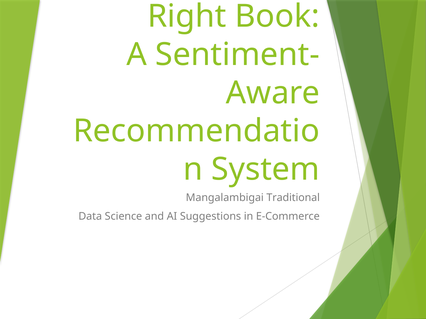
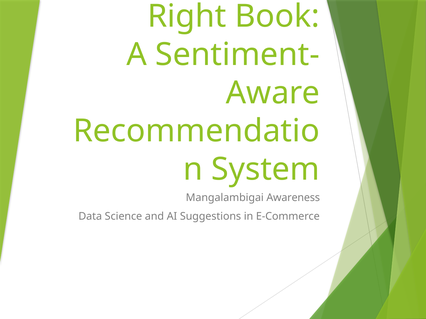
Traditional: Traditional -> Awareness
